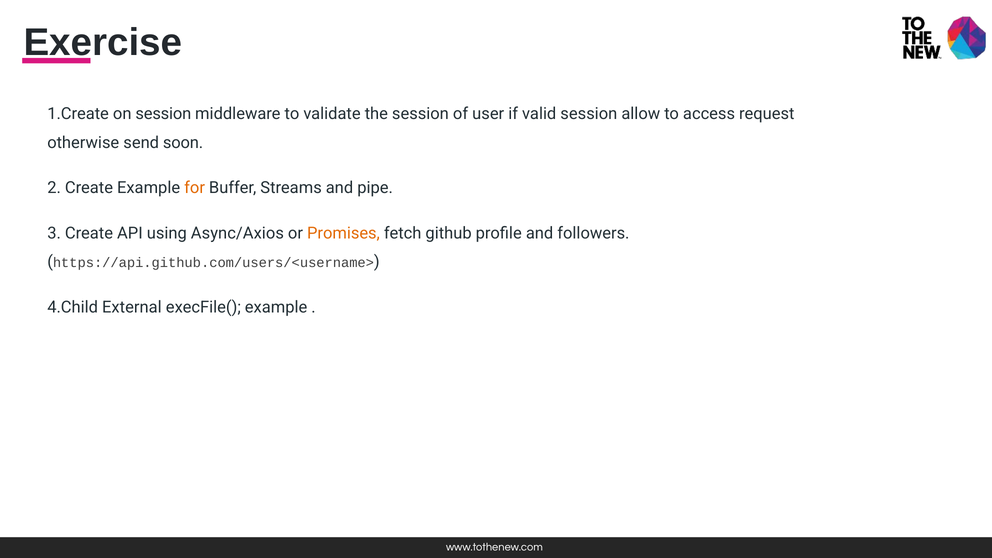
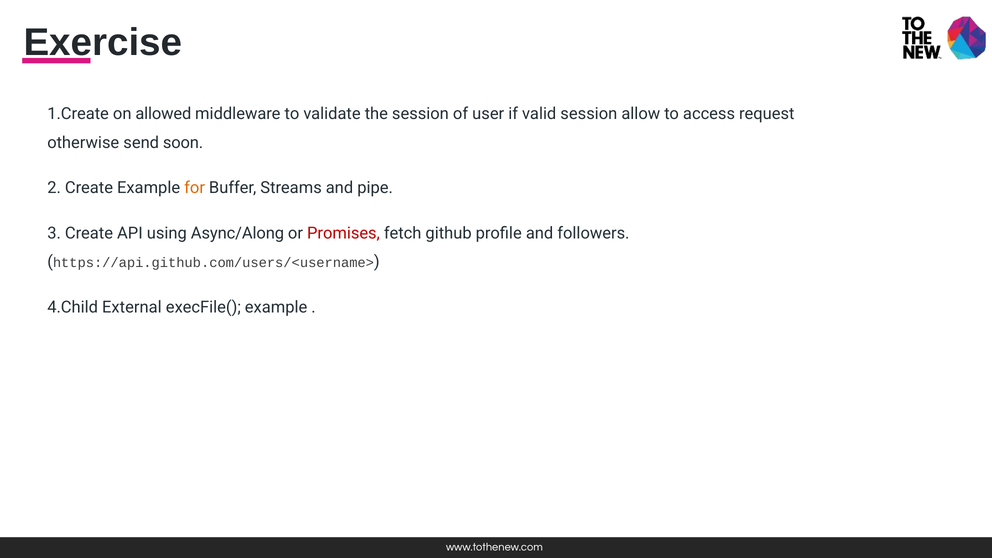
on session: session -> allowed
Async/Axios: Async/Axios -> Async/Along
Promises colour: orange -> red
